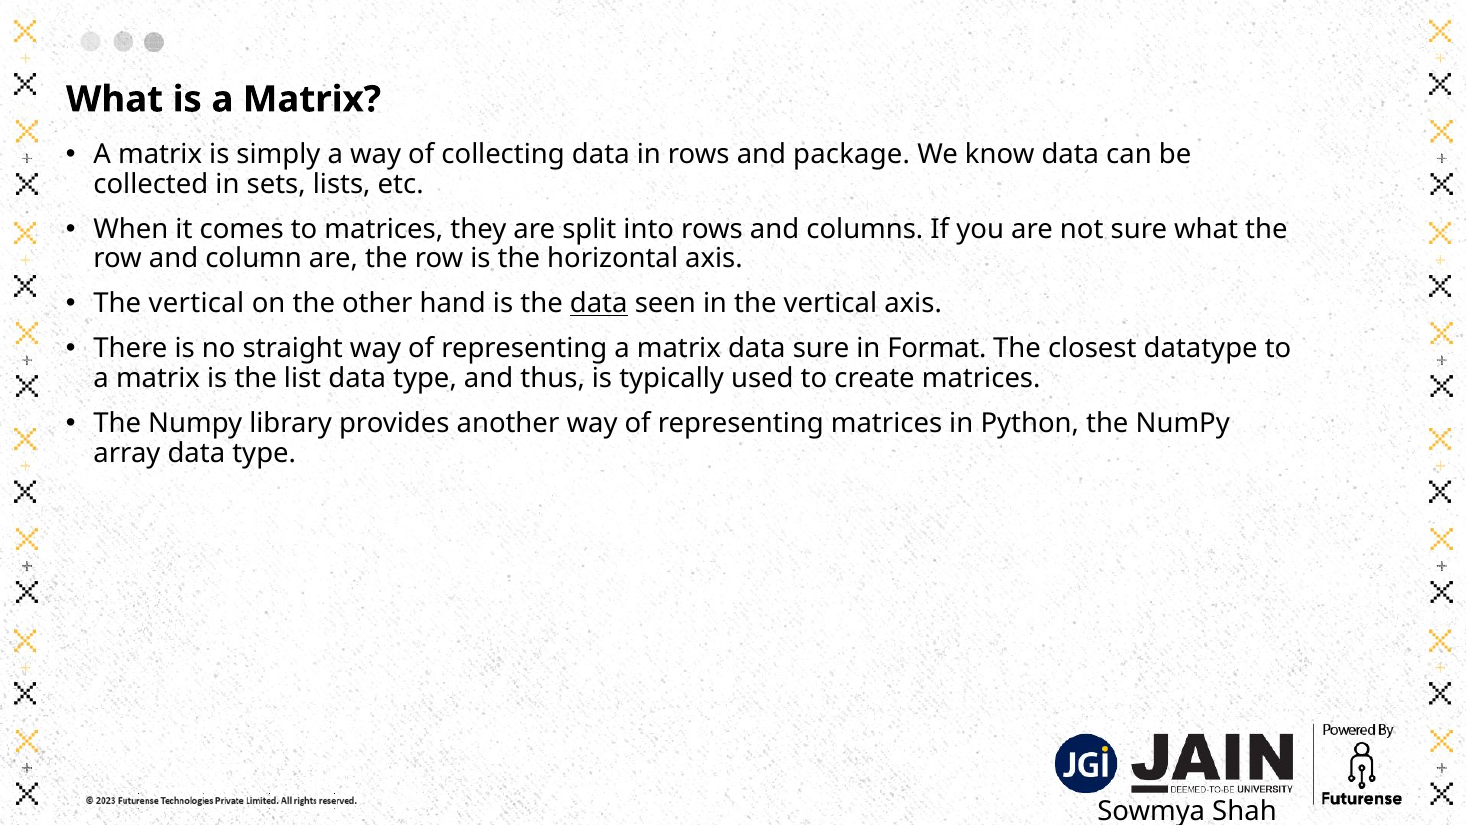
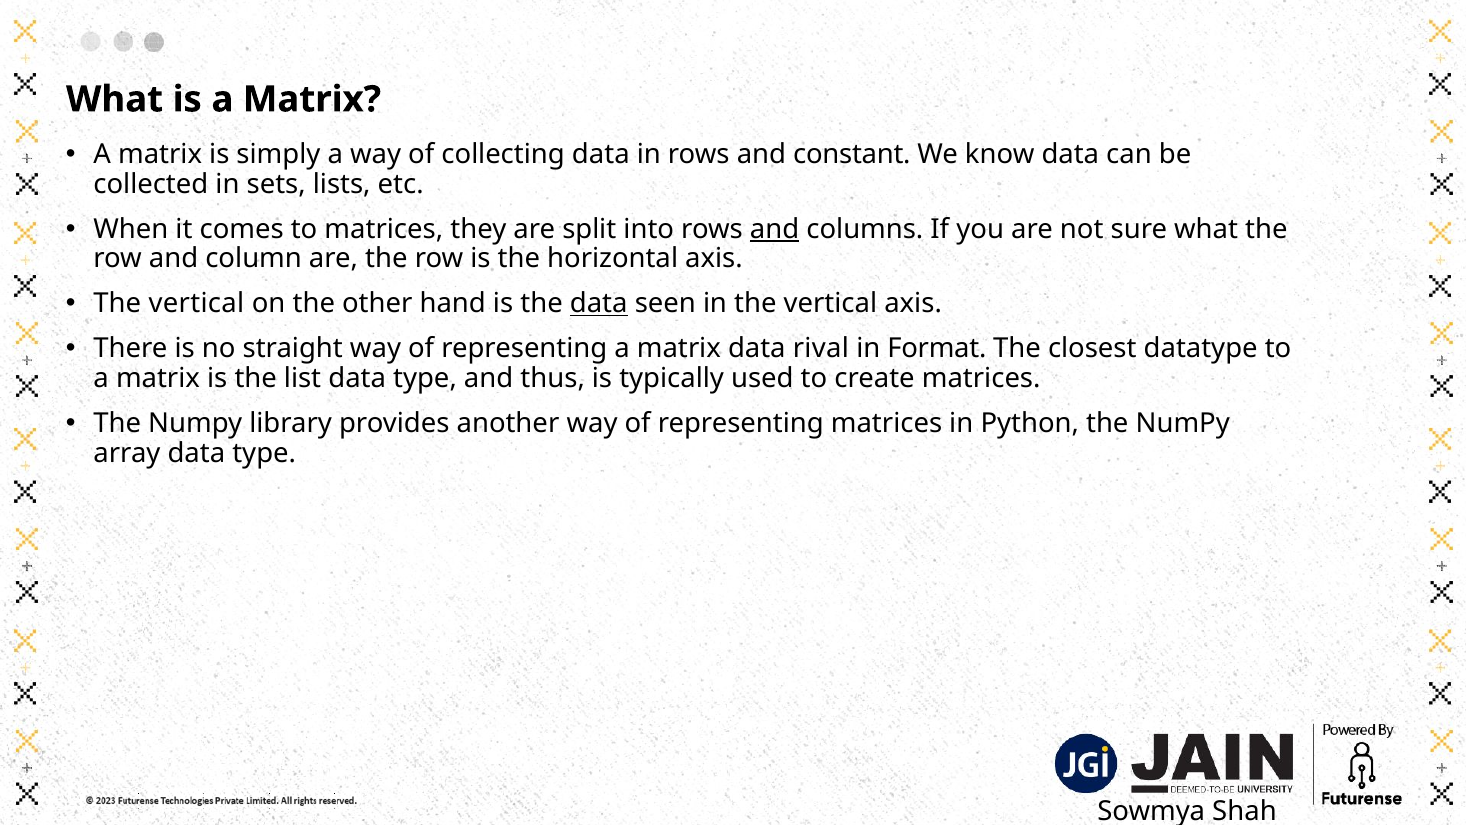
package: package -> constant
and at (775, 229) underline: none -> present
data sure: sure -> rival
